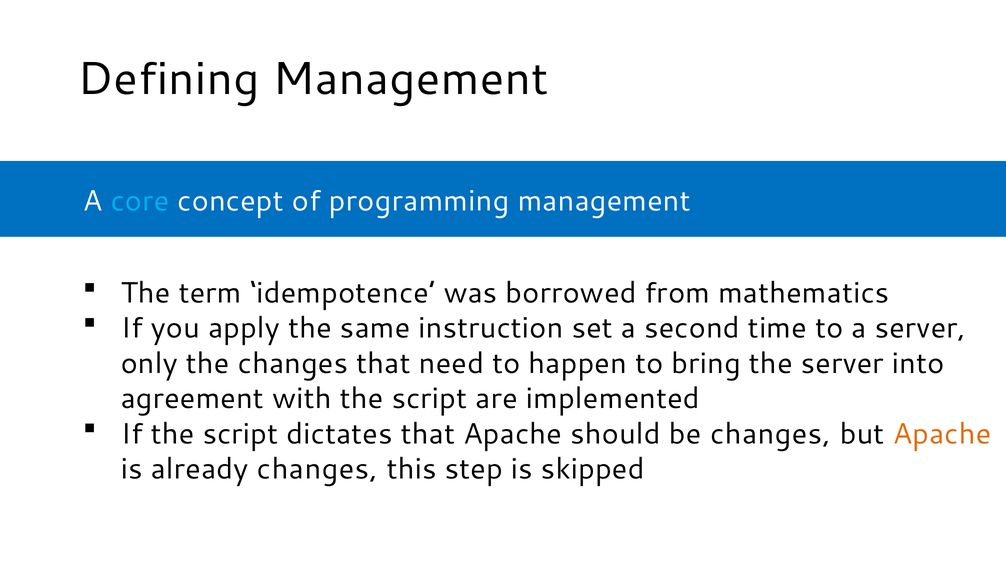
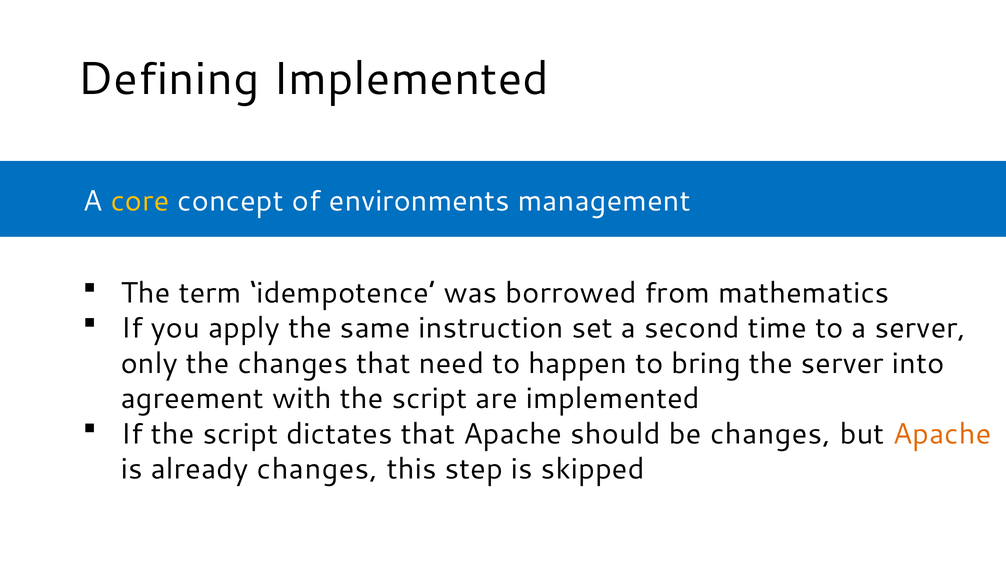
Defining Management: Management -> Implemented
core colour: light blue -> yellow
programming: programming -> environments
